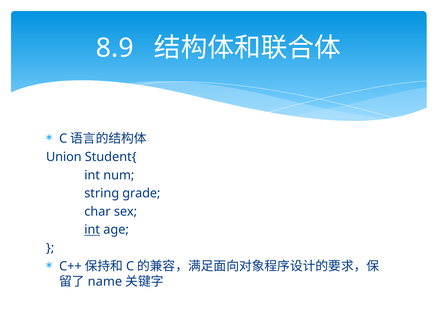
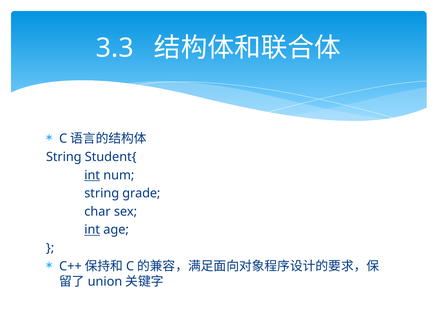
8.9: 8.9 -> 3.3
Union at (64, 157): Union -> String
int at (92, 175) underline: none -> present
name: name -> union
